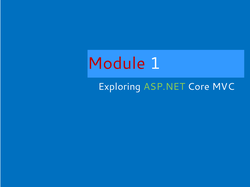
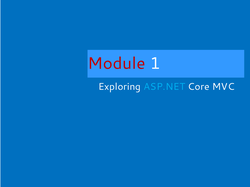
ASP.NET colour: light green -> light blue
